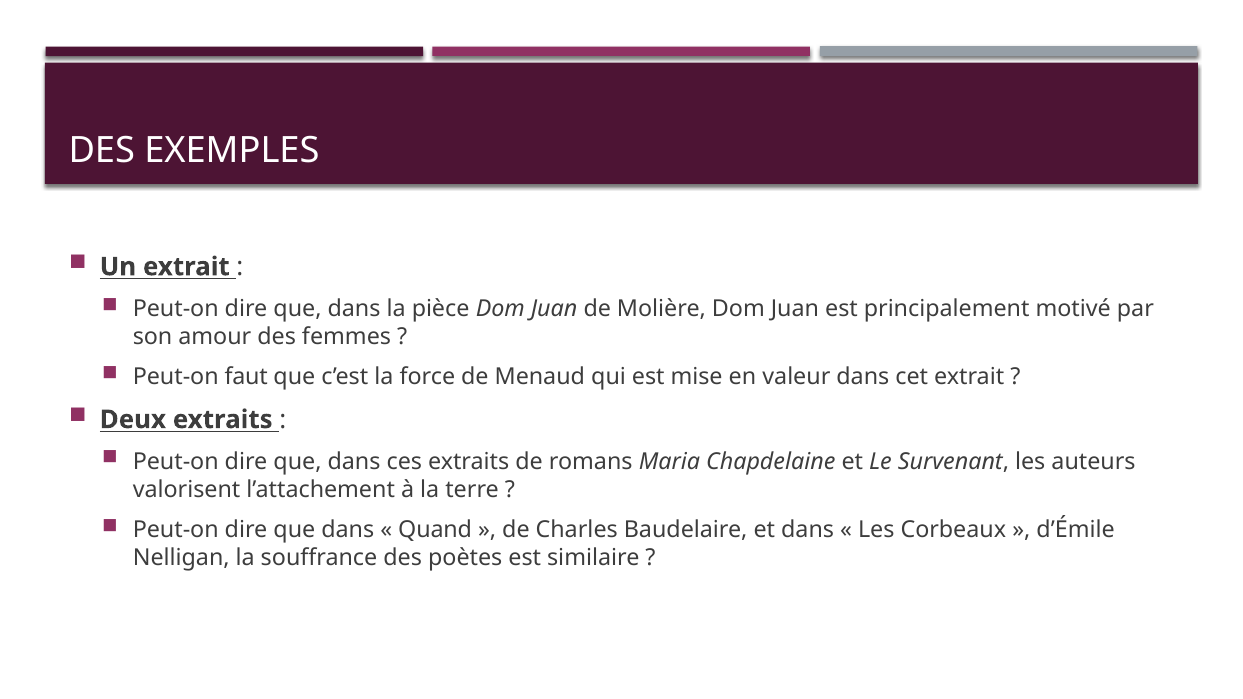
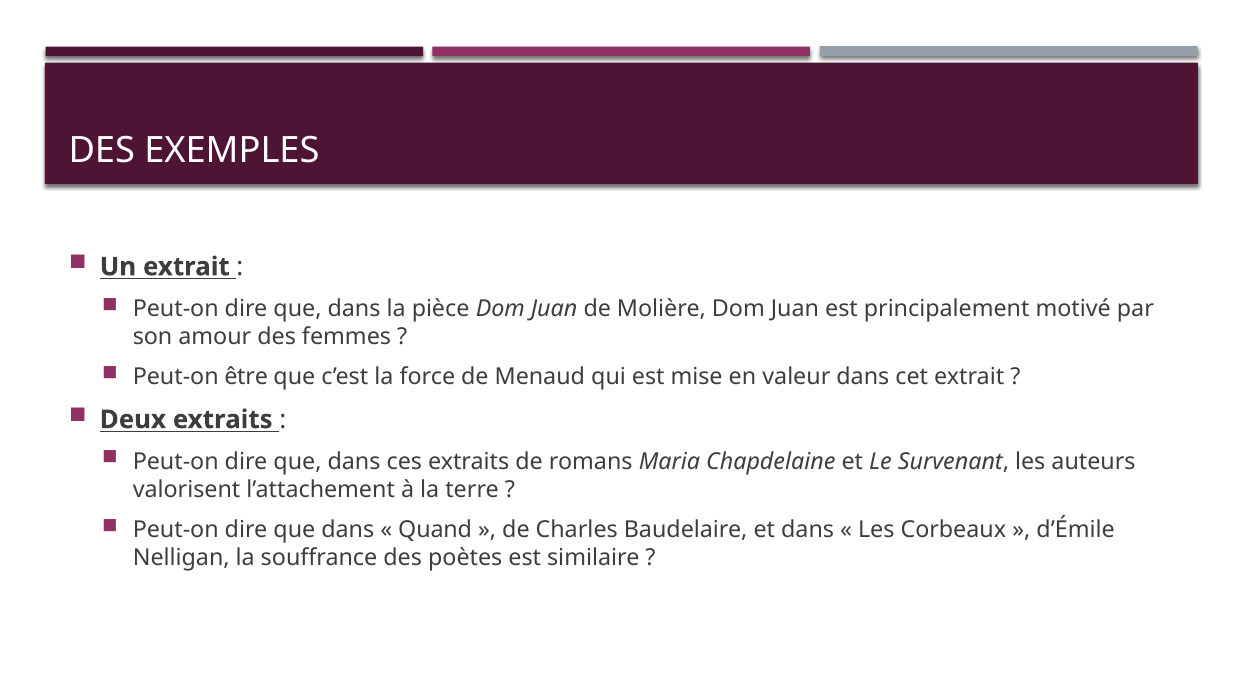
faut: faut -> être
